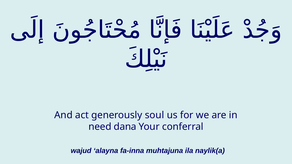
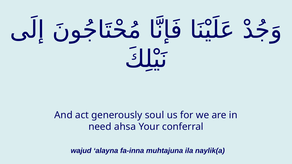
dana: dana -> ahsa
